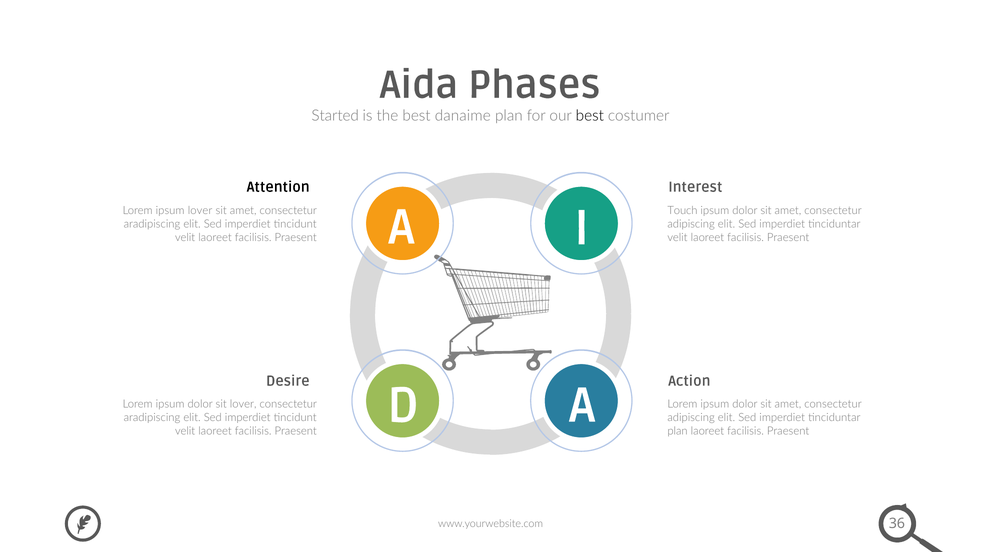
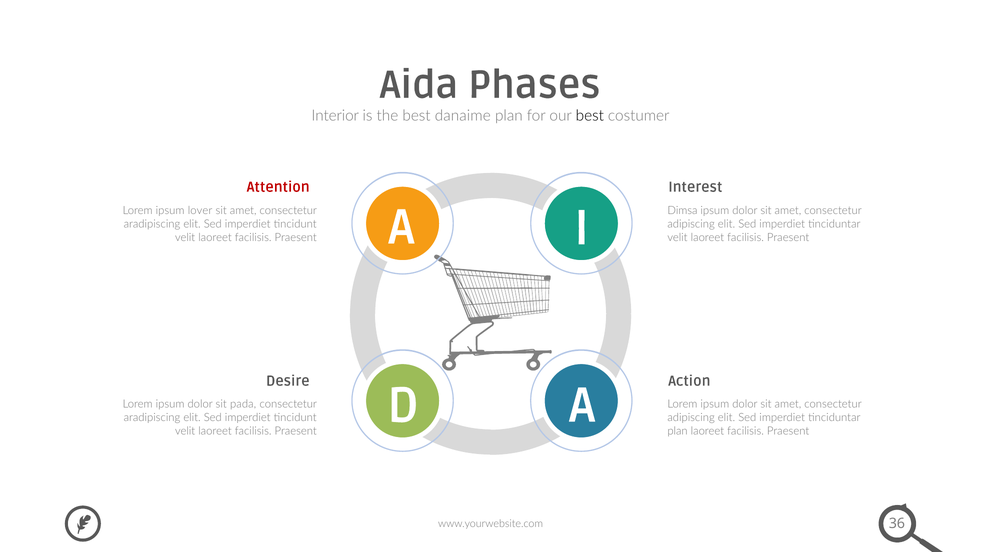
Started: Started -> Interior
Attention colour: black -> red
Touch: Touch -> Dimsa
sit lover: lover -> pada
